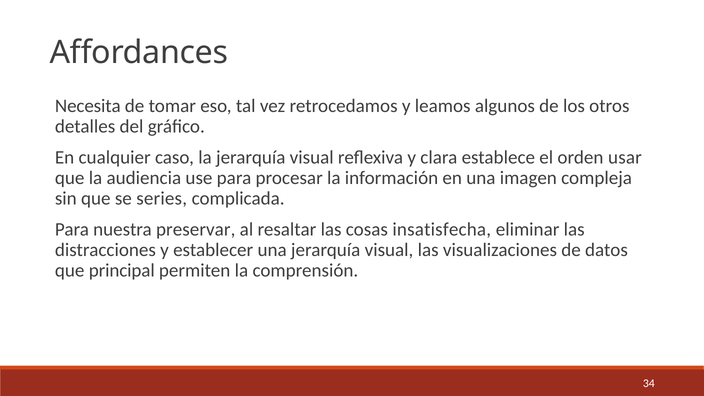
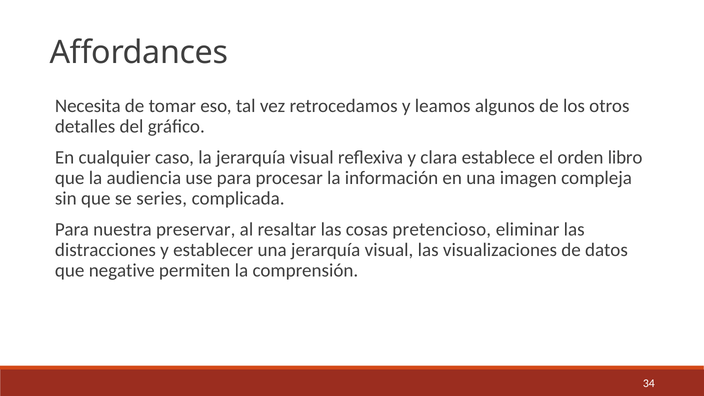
usar: usar -> libro
insatisfecha: insatisfecha -> pretencioso
principal: principal -> negative
